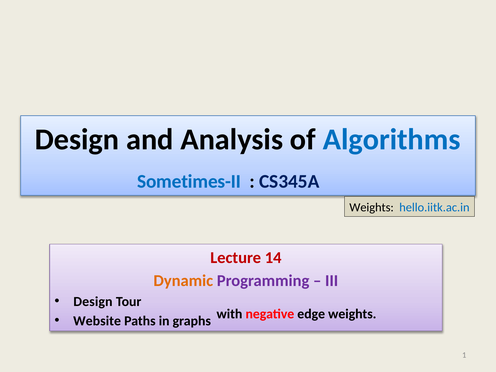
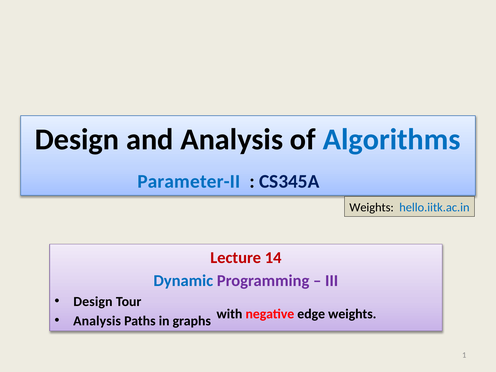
Sometimes-II: Sometimes-II -> Parameter-II
Dynamic colour: orange -> blue
Website at (97, 321): Website -> Analysis
